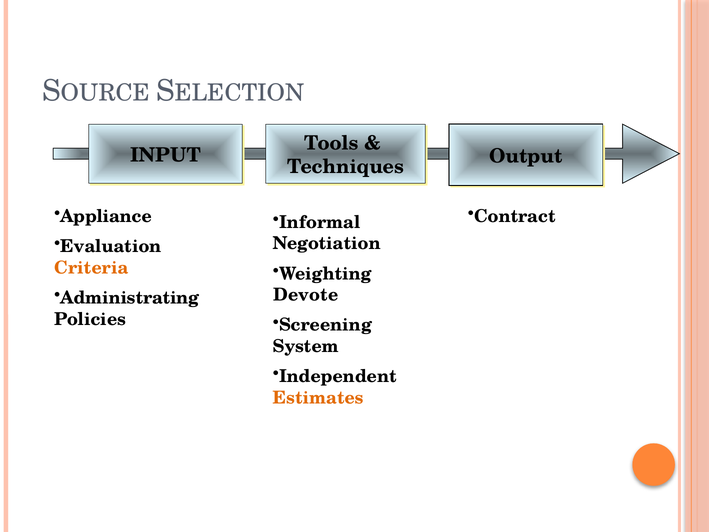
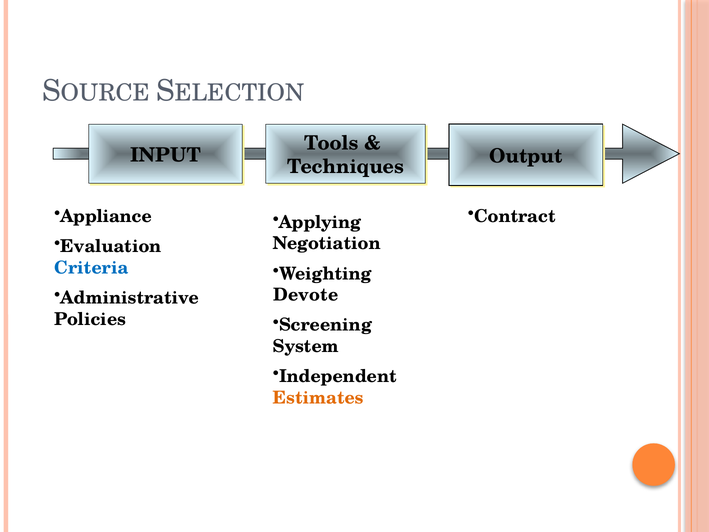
Informal: Informal -> Applying
Criteria colour: orange -> blue
Administrating: Administrating -> Administrative
